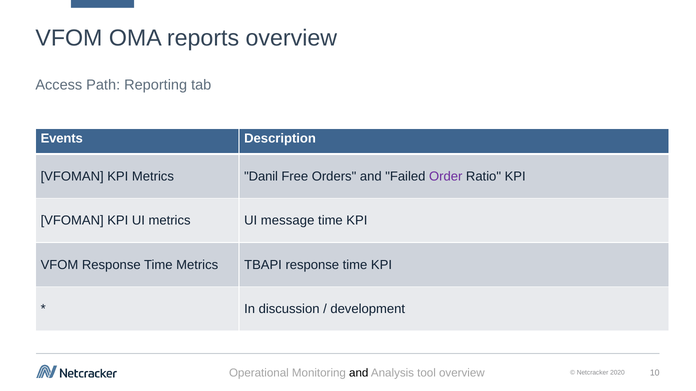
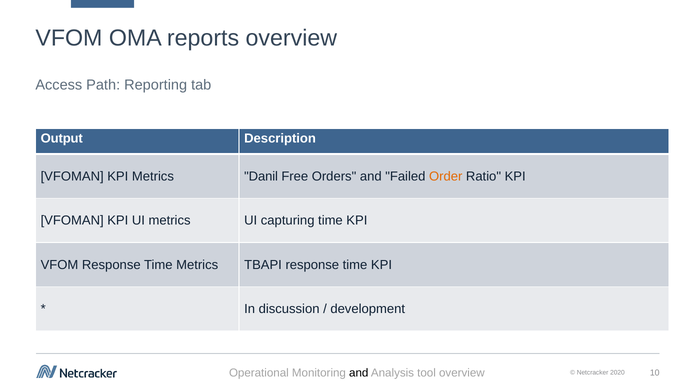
Events: Events -> Output
Order colour: purple -> orange
message: message -> capturing
